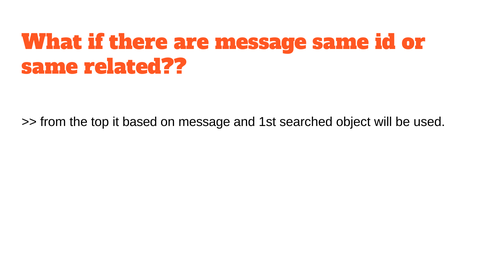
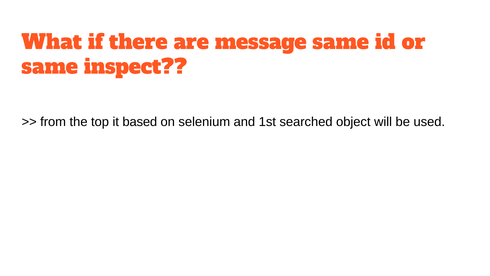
related: related -> inspect
on message: message -> selenium
